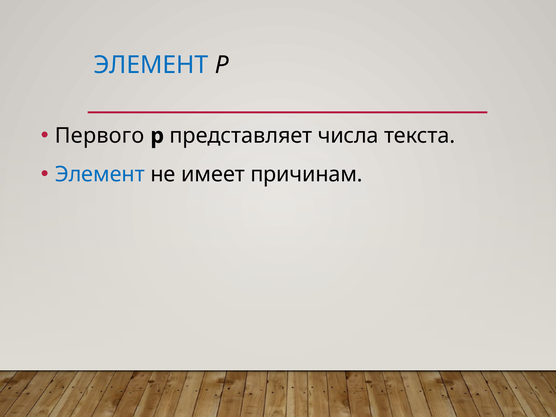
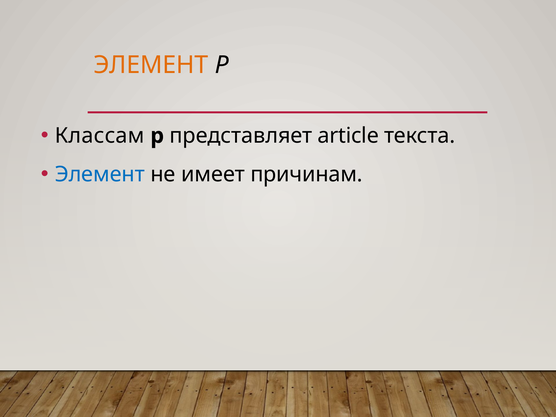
ЭЛЕМЕНТ at (151, 65) colour: blue -> orange
Первого: Первого -> Классам
числа: числа -> article
